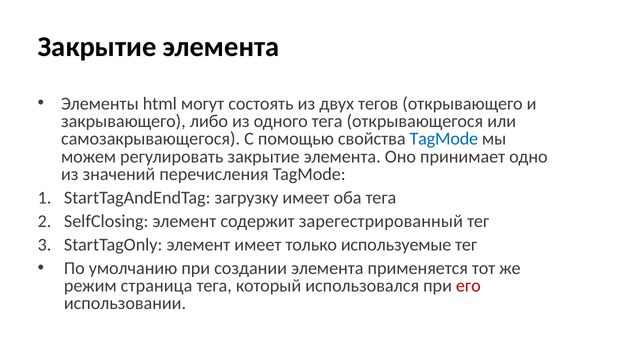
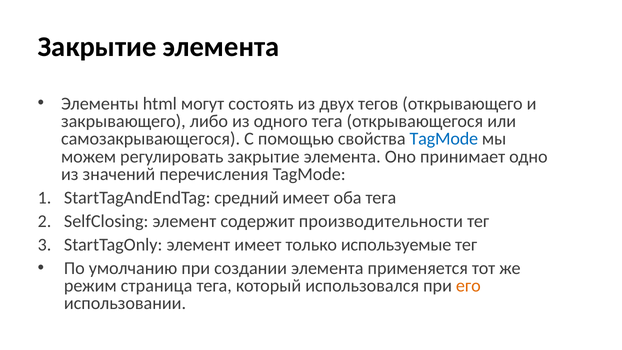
загрузку: загрузку -> средний
зарегестрированный: зарегестрированный -> производительности
его colour: red -> orange
